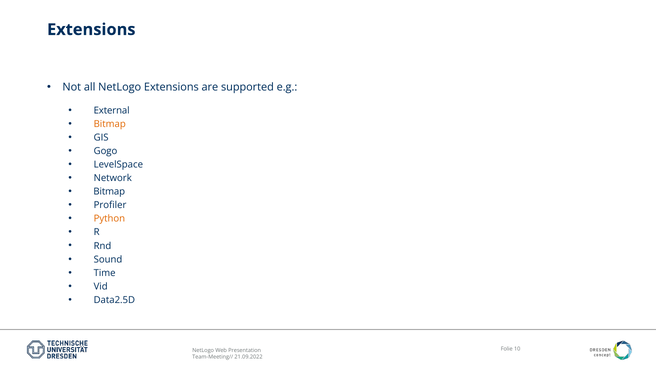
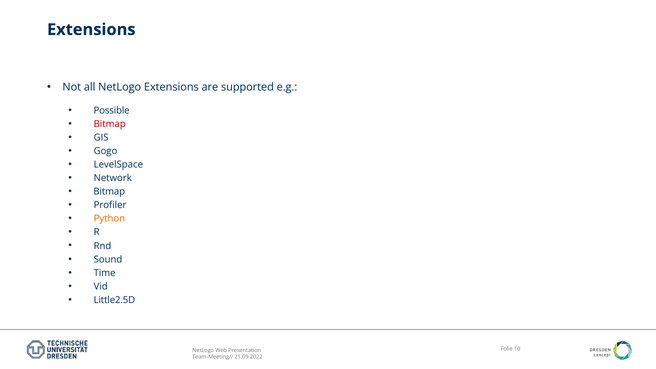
External: External -> Possible
Bitmap at (110, 124) colour: orange -> red
Data2.5D: Data2.5D -> Little2.5D
